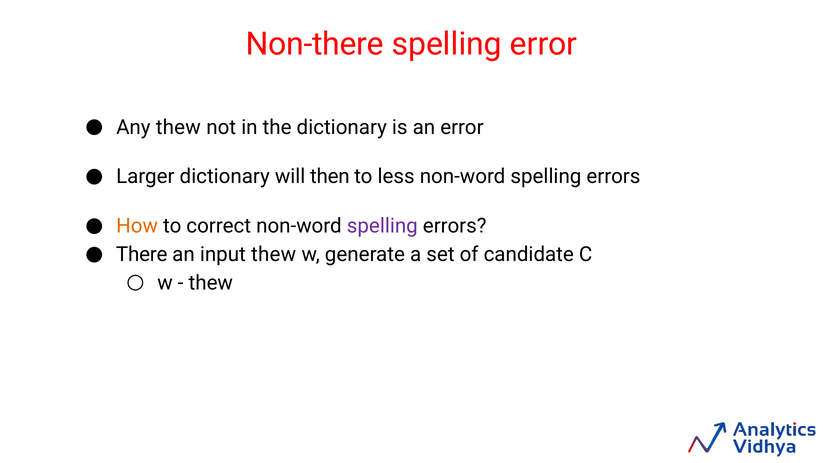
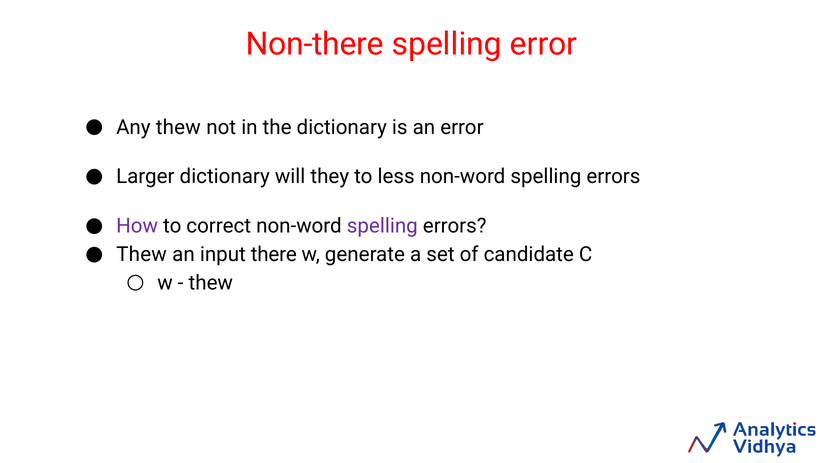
then: then -> they
How colour: orange -> purple
There at (142, 254): There -> Thew
input thew: thew -> there
